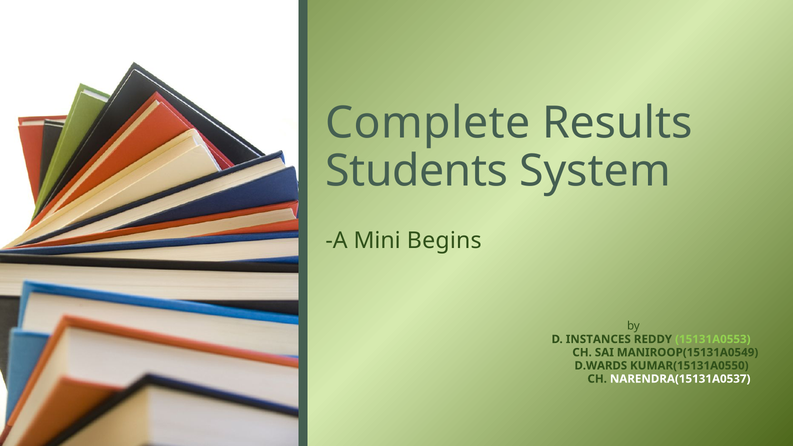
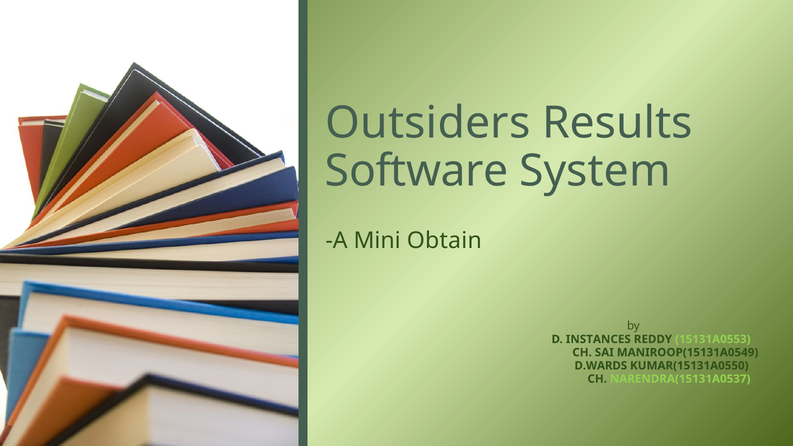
Complete: Complete -> Outsiders
Students: Students -> Software
Begins: Begins -> Obtain
NARENDRA(15131A0537 colour: white -> light green
